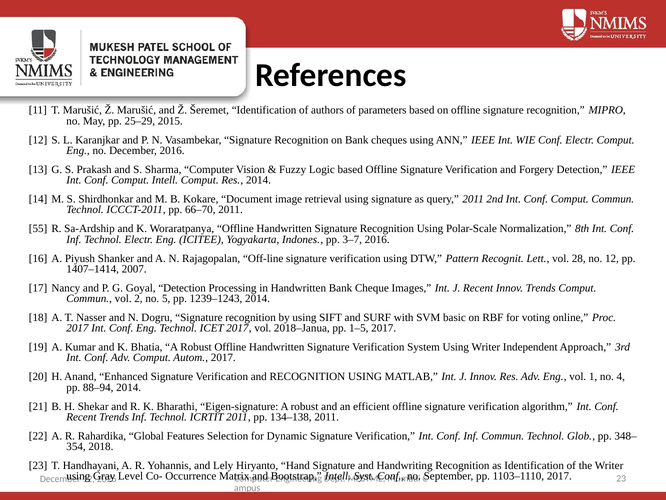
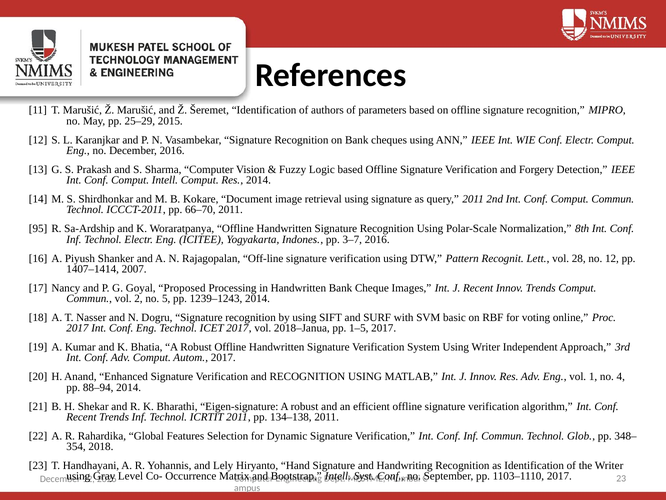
55: 55 -> 95
Goyal Detection: Detection -> Proposed
